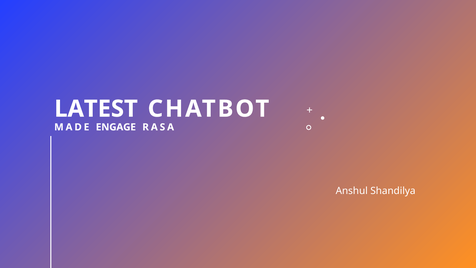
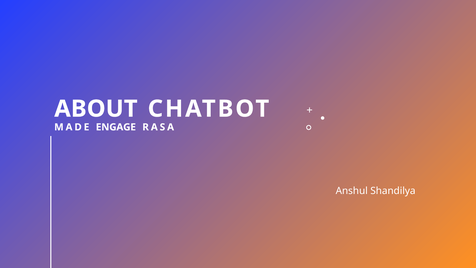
LATEST: LATEST -> ABOUT
